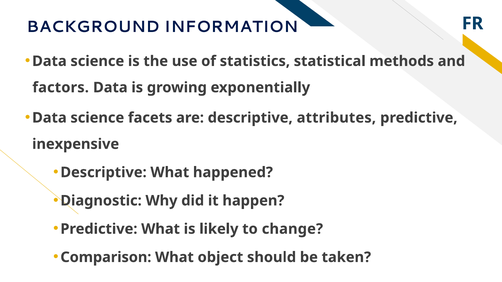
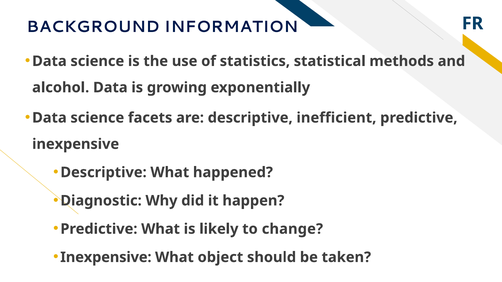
factors: factors -> alcohol
attributes: attributes -> inefficient
Comparison at (106, 258): Comparison -> Inexpensive
